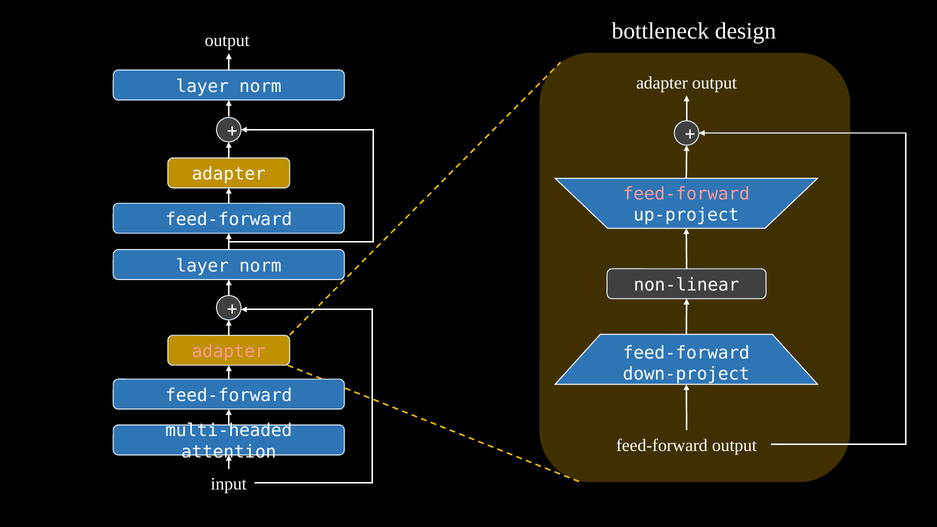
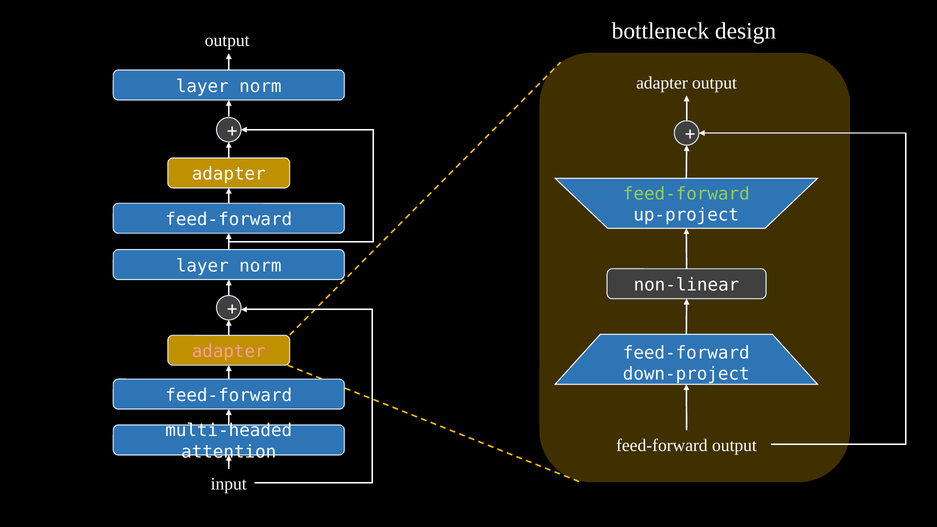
feed-forward at (686, 194) colour: pink -> light green
